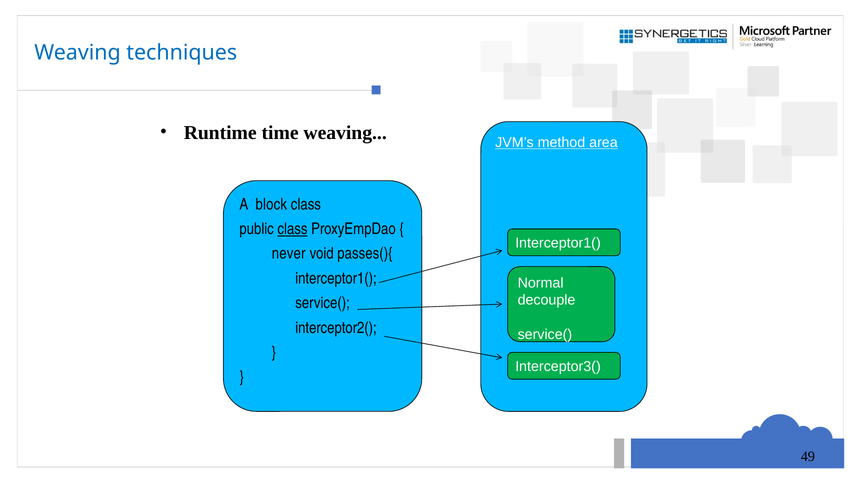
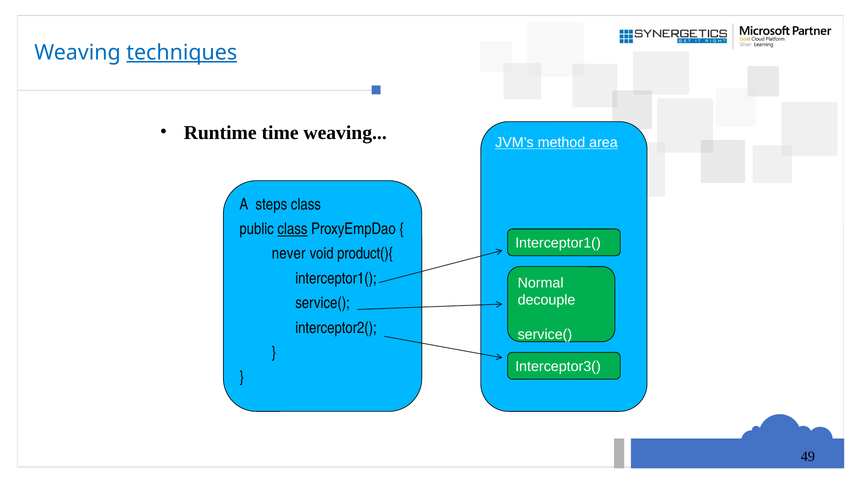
techniques underline: none -> present
block: block -> steps
passes(){: passes(){ -> product(){
